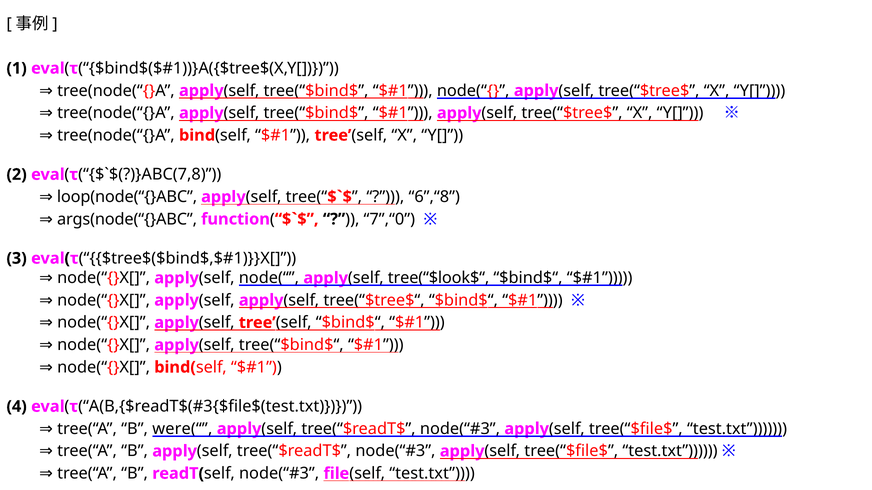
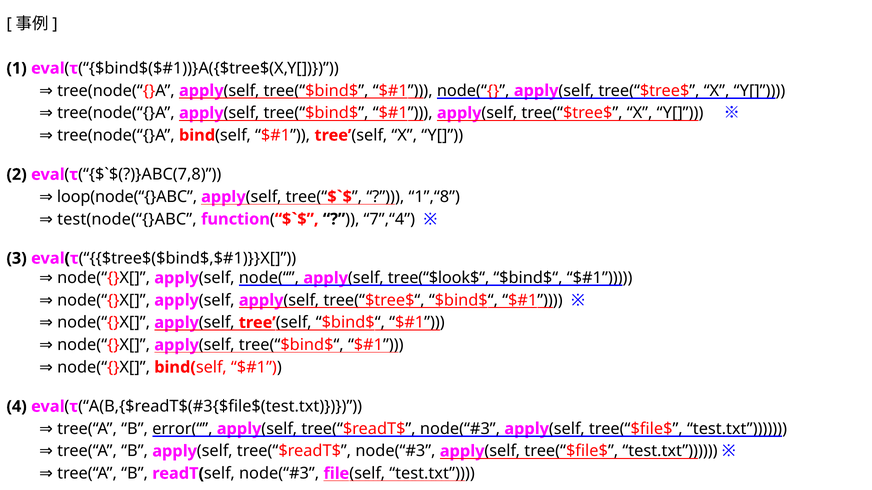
6”,“8: 6”,“8 -> 1”,“8
args(node(“{}ABC: args(node(“{}ABC -> test(node(“{}ABC
7”,“0: 7”,“0 -> 7”,“4
were(“: were(“ -> error(“
